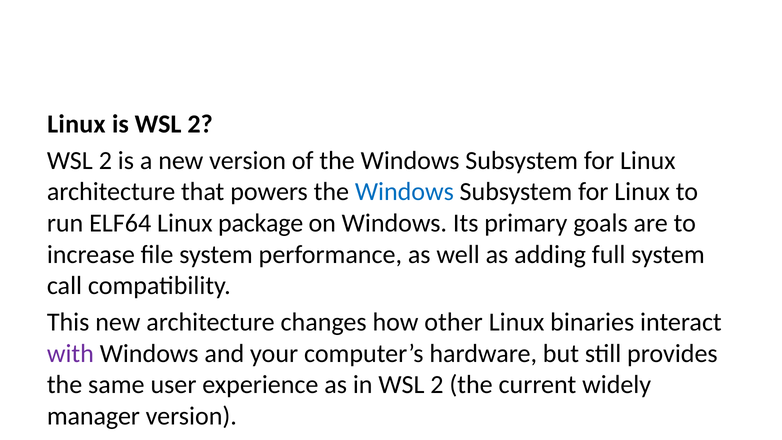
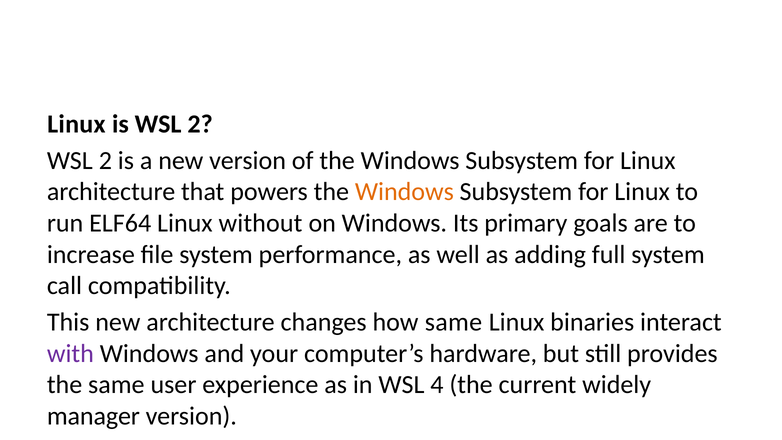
Windows at (404, 192) colour: blue -> orange
package: package -> without
how other: other -> same
in WSL 2: 2 -> 4
